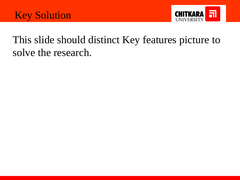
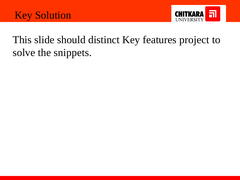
picture: picture -> project
research: research -> snippets
